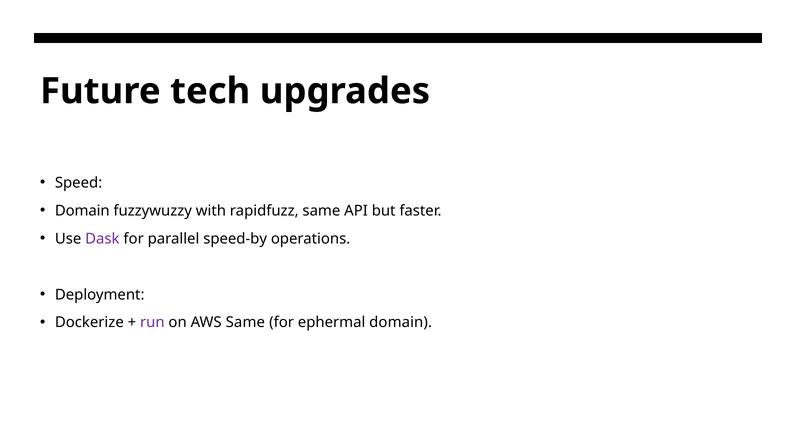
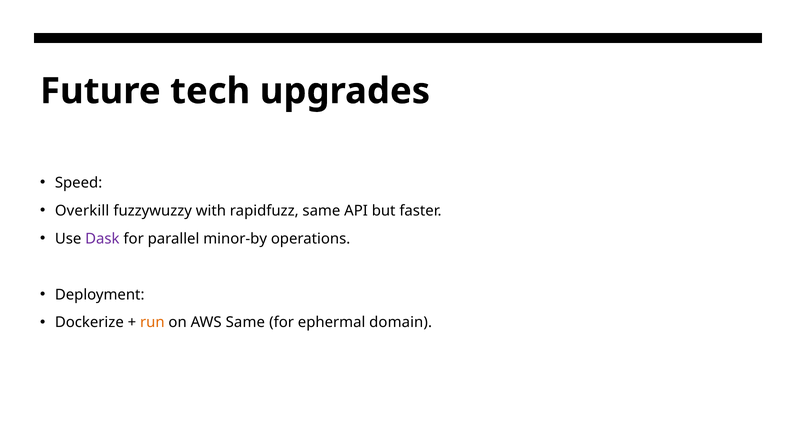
Domain at (82, 211): Domain -> Overkill
speed-by: speed-by -> minor-by
run colour: purple -> orange
